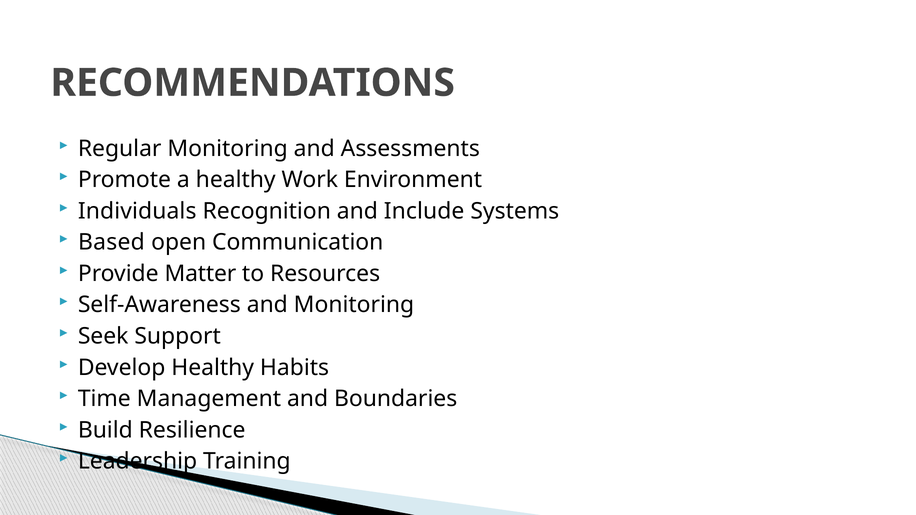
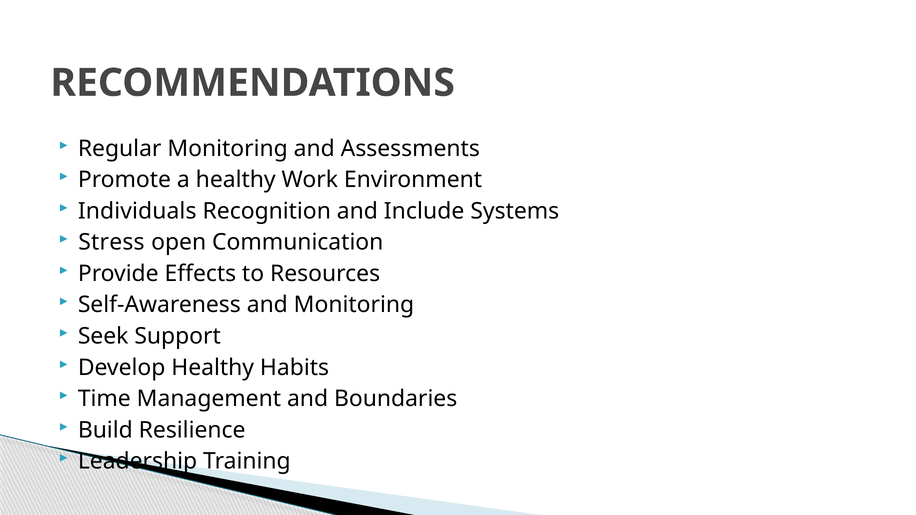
Based: Based -> Stress
Matter: Matter -> Effects
